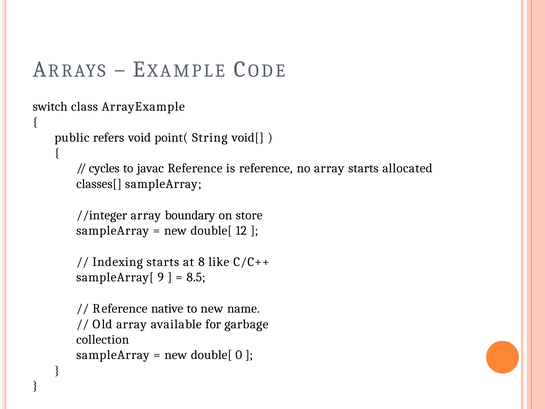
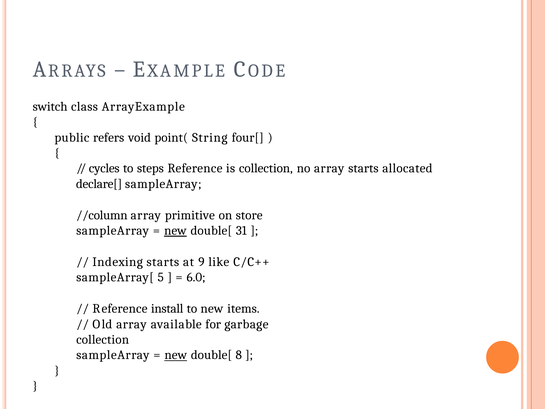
void[: void[ -> four[
javac: javac -> steps
is reference: reference -> collection
classes[: classes[ -> declare[
//integer: //integer -> //column
boundary: boundary -> primitive
new at (175, 230) underline: none -> present
12: 12 -> 31
8: 8 -> 9
9: 9 -> 5
8.5: 8.5 -> 6.0
native: native -> install
name: name -> items
new at (176, 355) underline: none -> present
0: 0 -> 8
